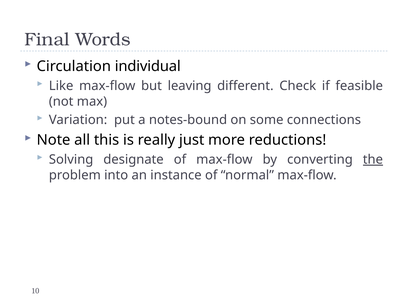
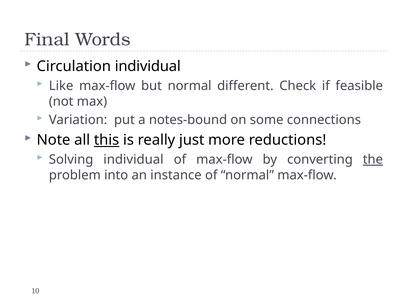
but leaving: leaving -> normal
this underline: none -> present
Solving designate: designate -> individual
